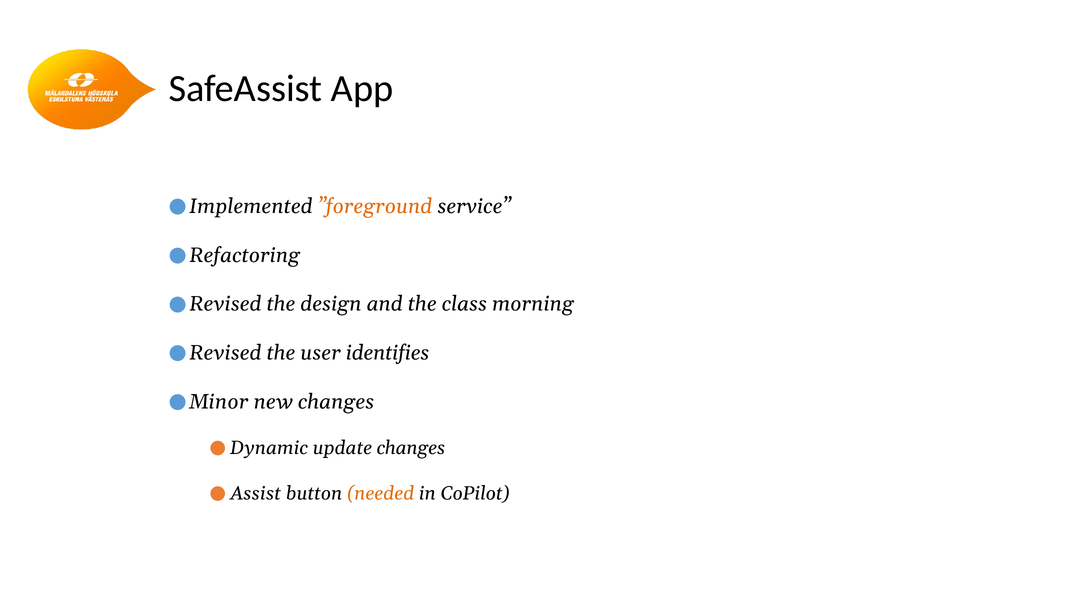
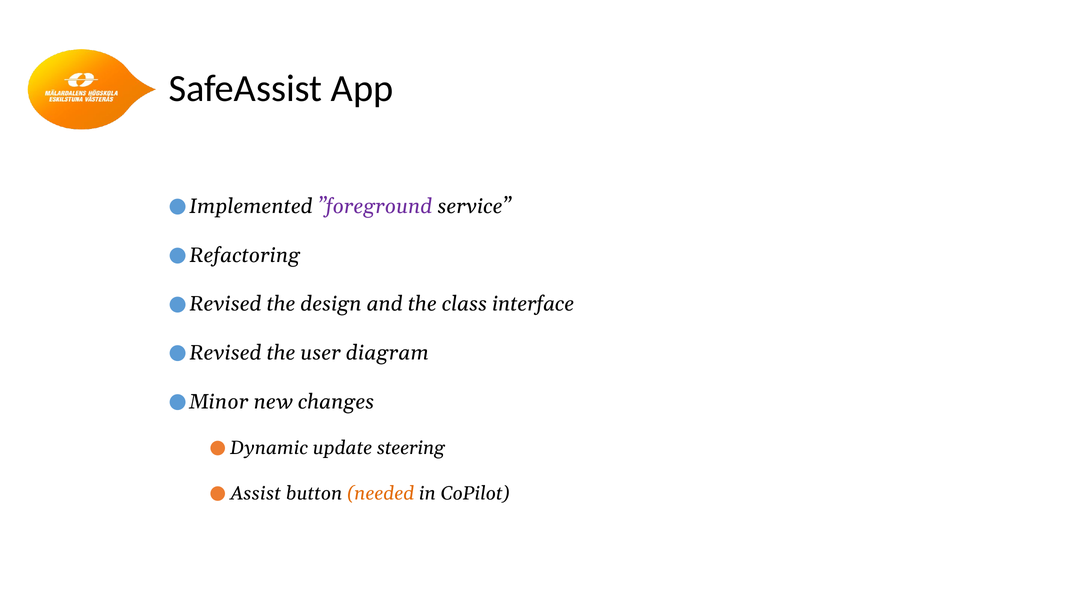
”foreground colour: orange -> purple
morning: morning -> interface
identifies: identifies -> diagram
update changes: changes -> steering
